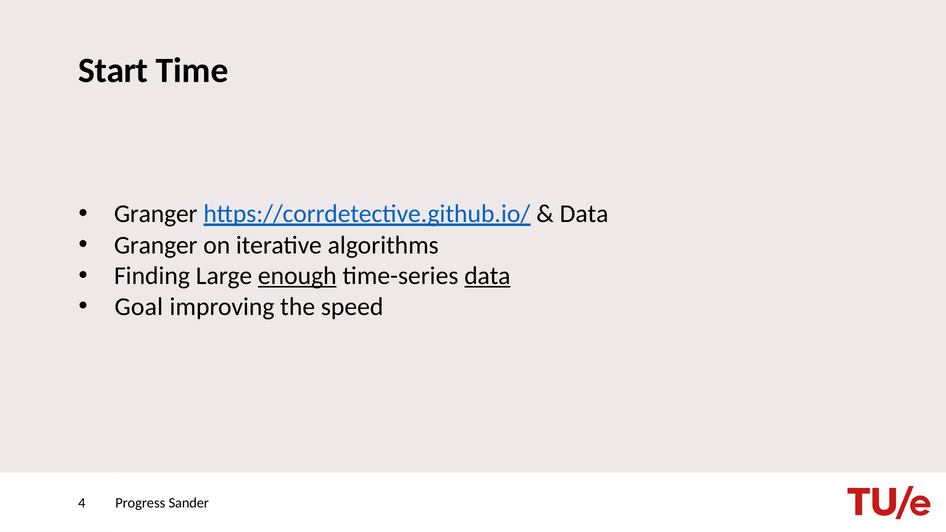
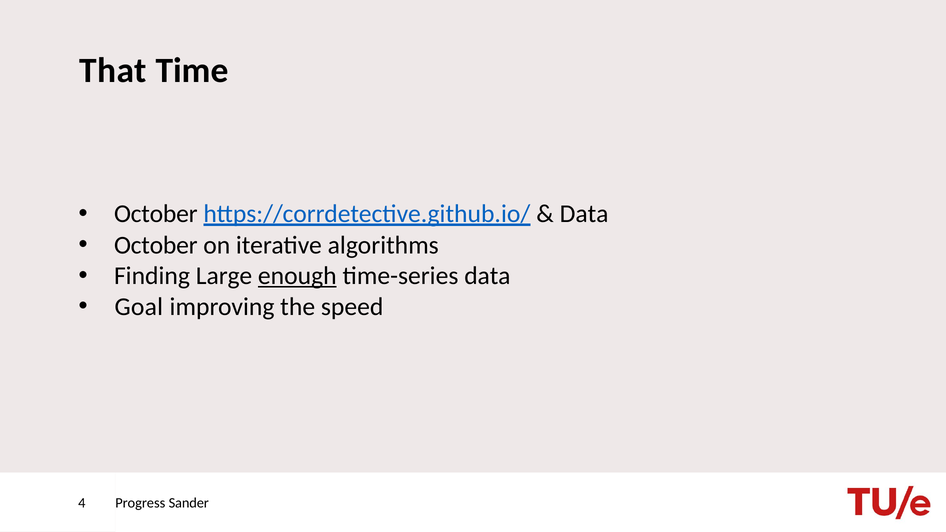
Start: Start -> That
Granger at (156, 214): Granger -> October
Granger at (156, 245): Granger -> October
data at (487, 276) underline: present -> none
